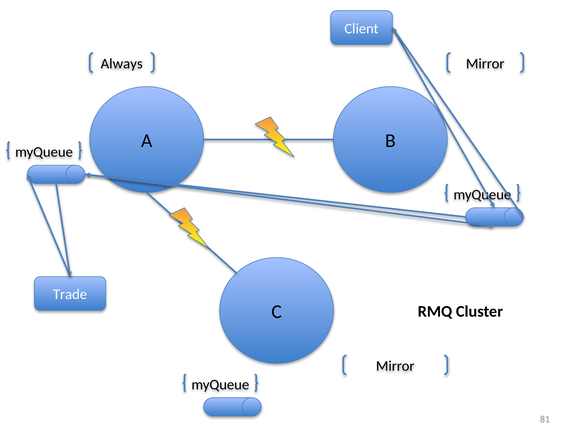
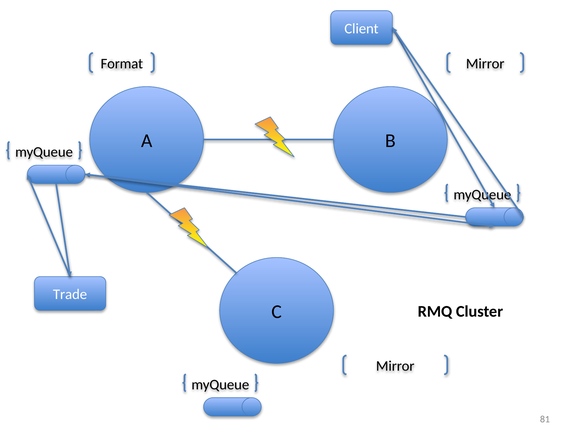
Always: Always -> Format
